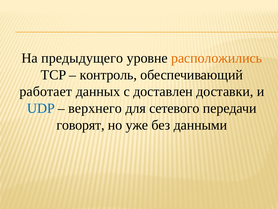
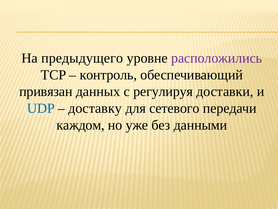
расположились colour: orange -> purple
работает: работает -> привязан
доставлен: доставлен -> регулируя
верхнего: верхнего -> доставку
говорят: говорят -> каждом
